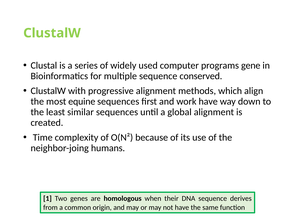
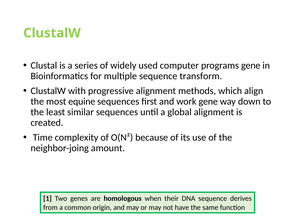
conserved: conserved -> transform
work have: have -> gene
humans: humans -> amount
